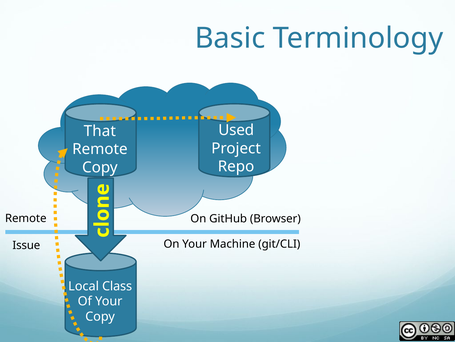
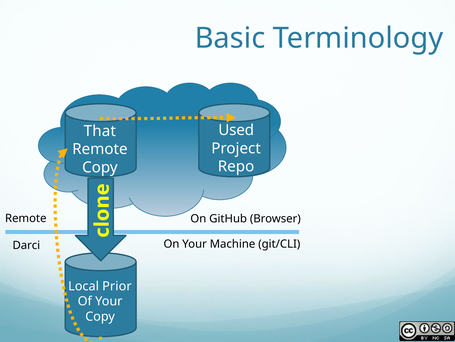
Issue: Issue -> Darci
Class: Class -> Prior
